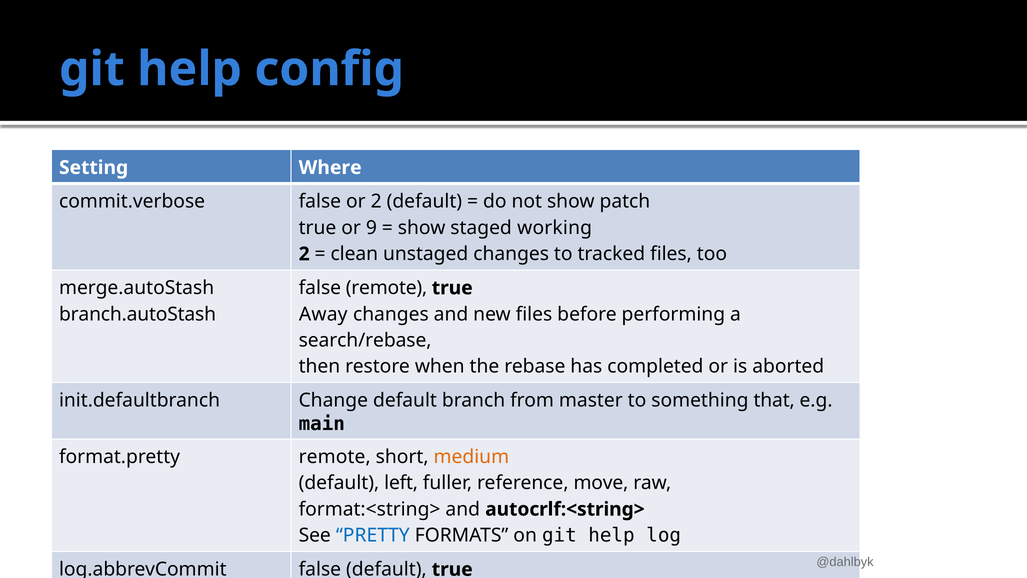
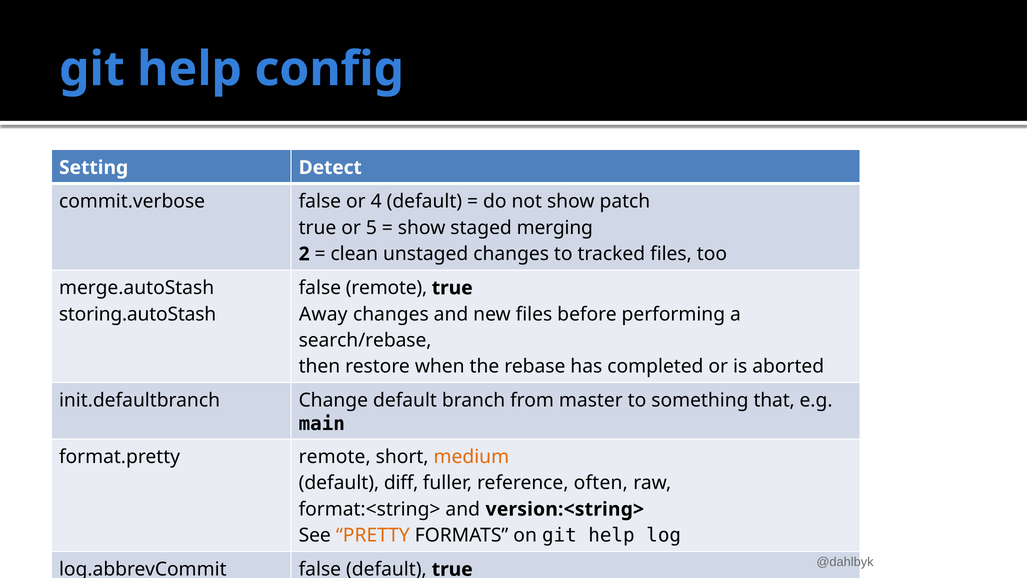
Where: Where -> Detect
or 2: 2 -> 4
9: 9 -> 5
working: working -> merging
branch.autoStash: branch.autoStash -> storing.autoStash
left: left -> diff
move: move -> often
autocrlf:<string>: autocrlf:<string> -> version:<string>
PRETTY colour: blue -> orange
